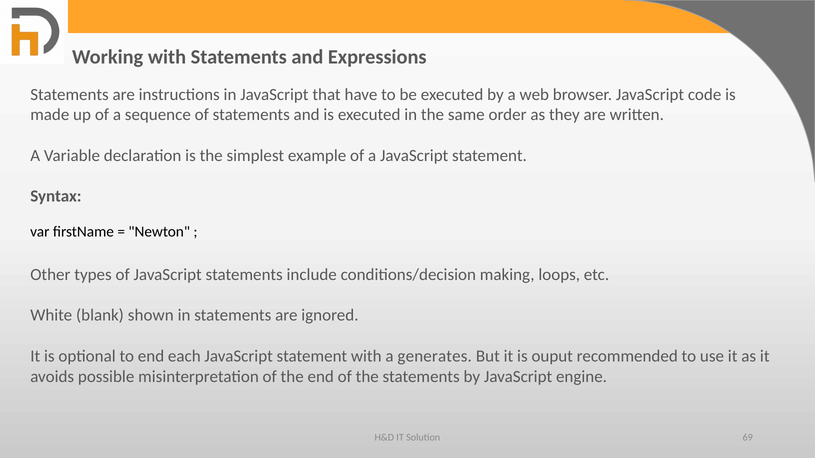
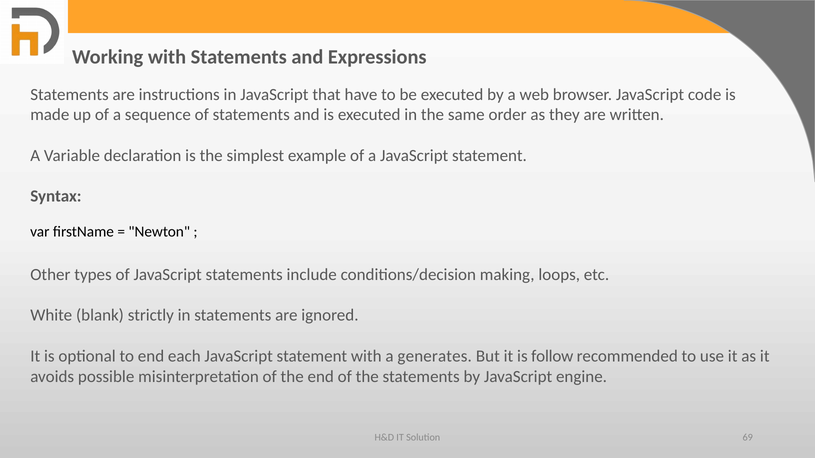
shown: shown -> strictly
ouput: ouput -> follow
